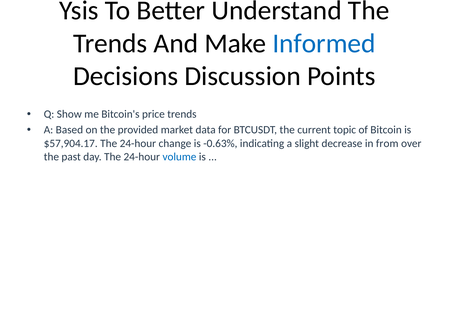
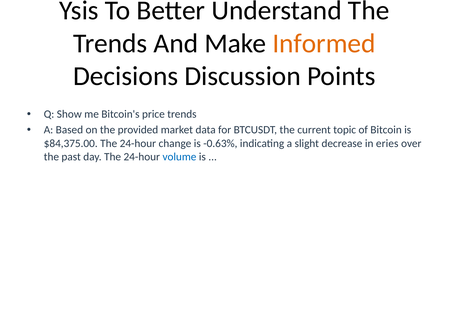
Informed colour: blue -> orange
$57,904.17: $57,904.17 -> $84,375.00
from: from -> eries
